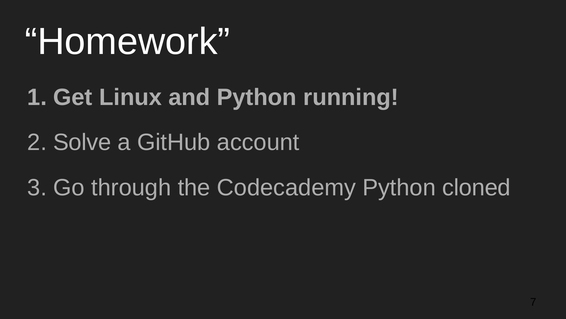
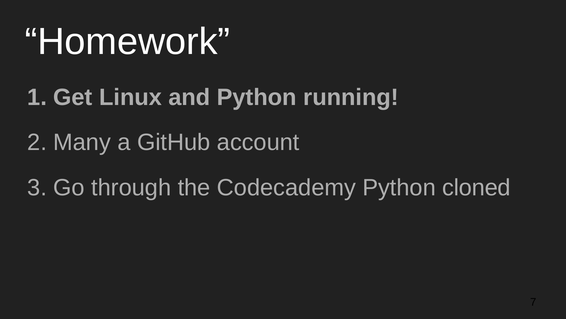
Solve: Solve -> Many
